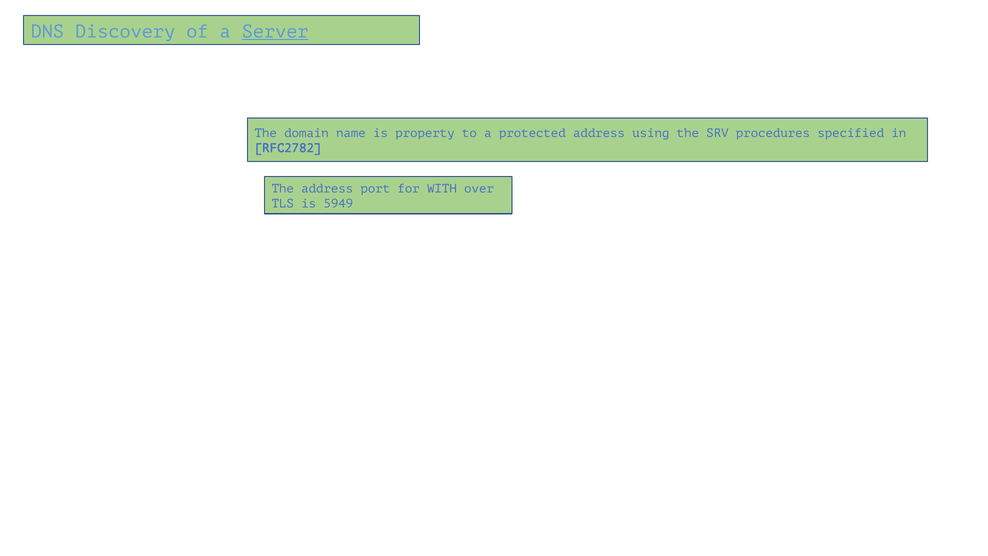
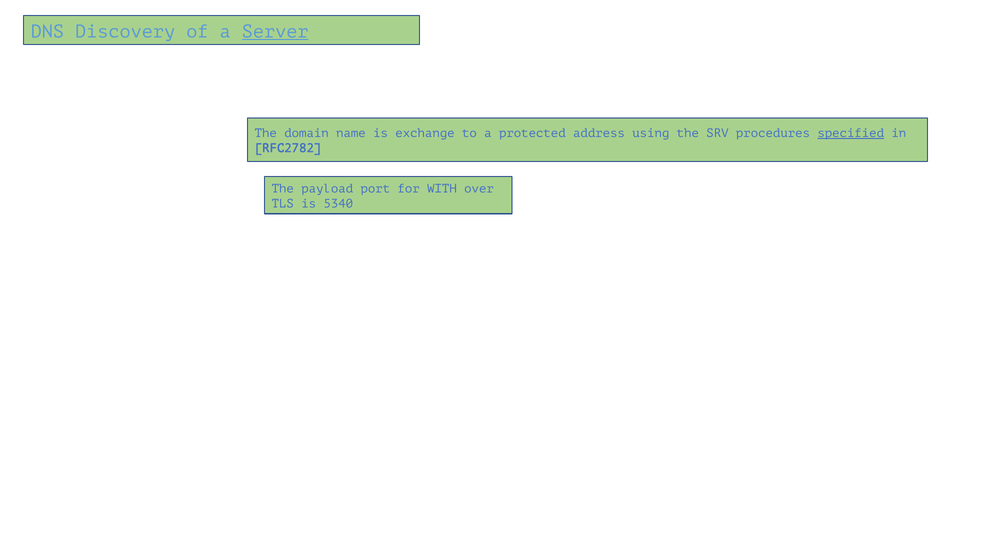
property: property -> exchange
specified underline: none -> present
The address: address -> payload
5949: 5949 -> 5340
